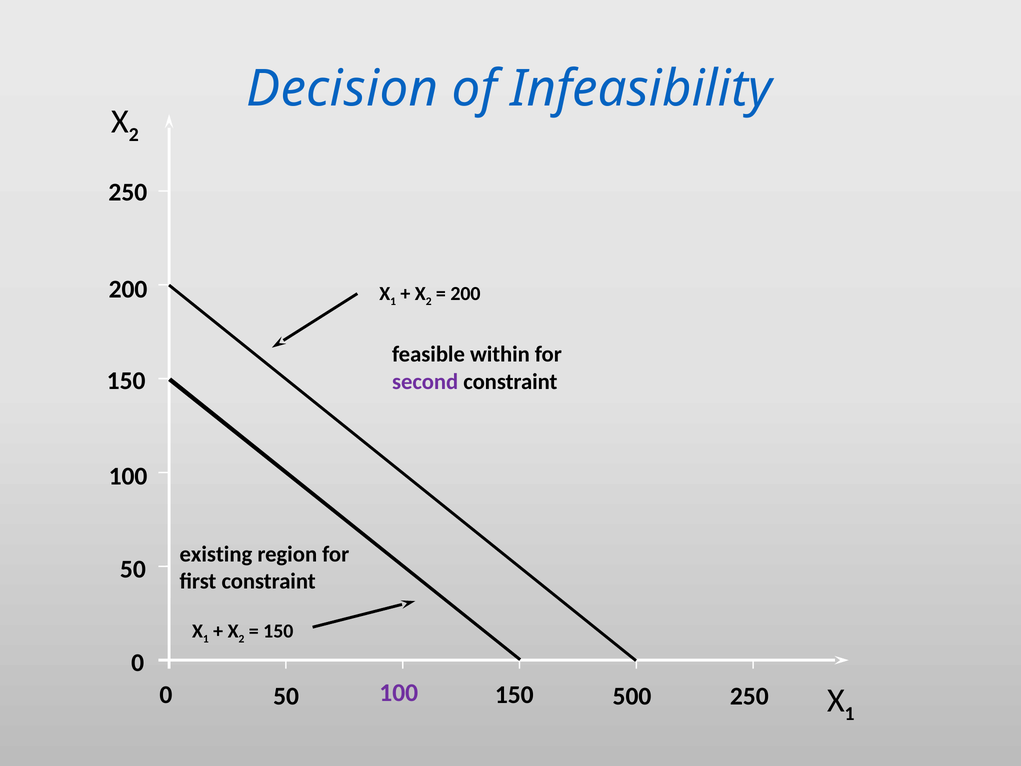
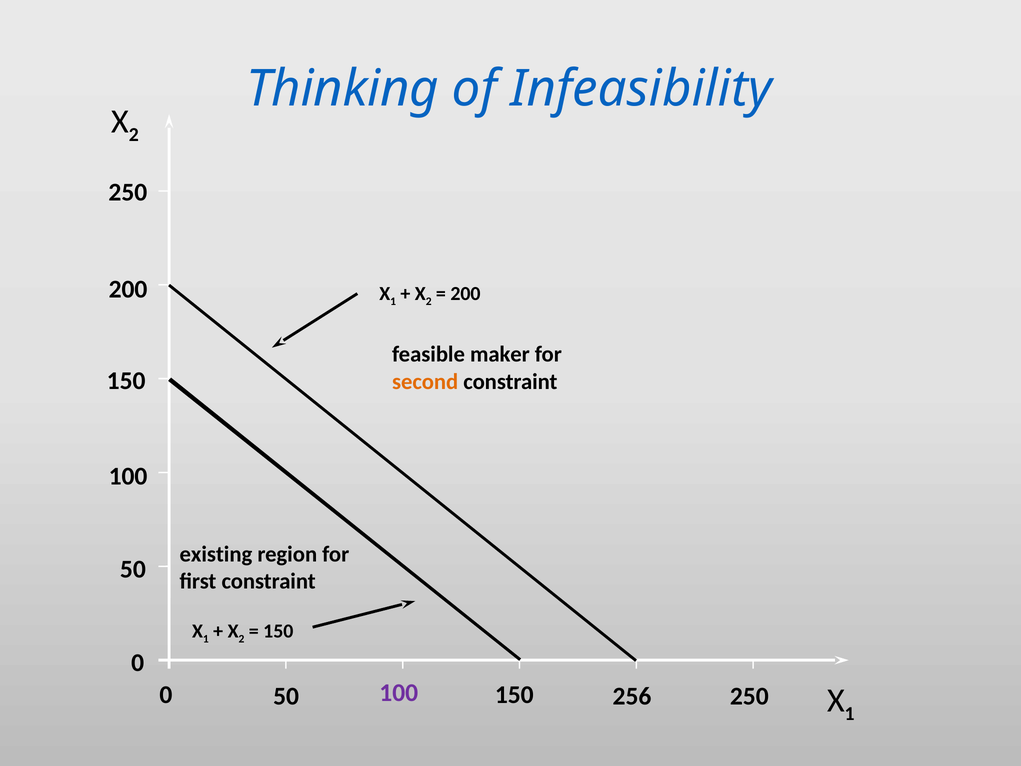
Decision: Decision -> Thinking
within: within -> maker
second colour: purple -> orange
500: 500 -> 256
